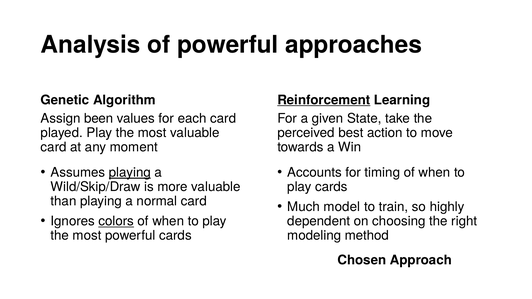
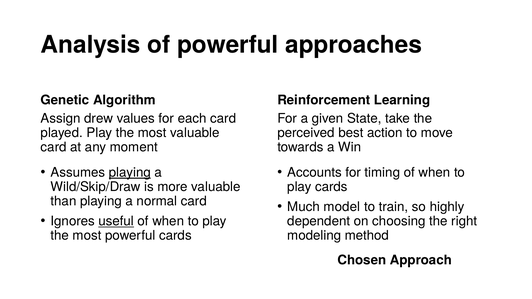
Reinforcement underline: present -> none
been: been -> drew
colors: colors -> useful
